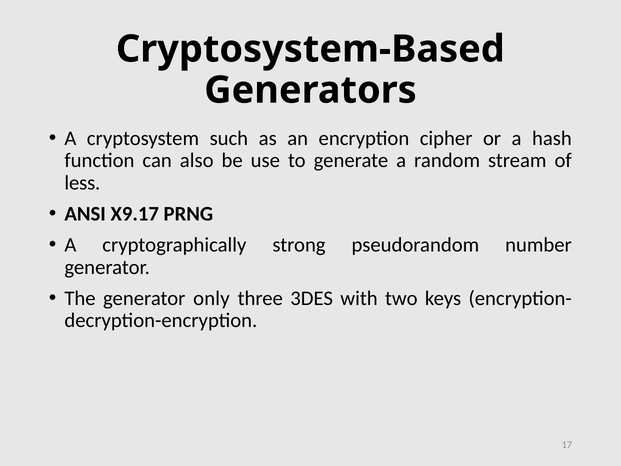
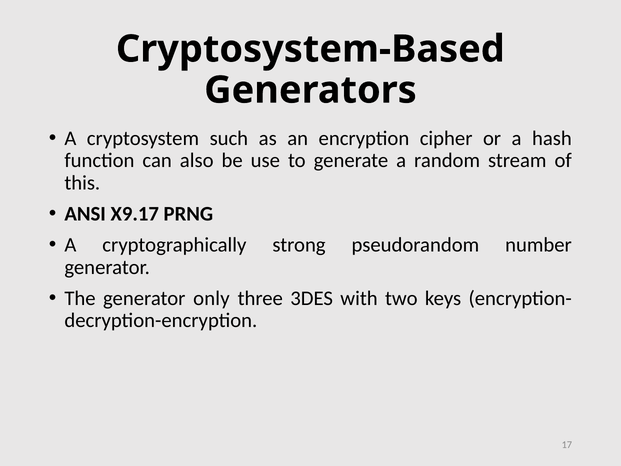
less: less -> this
